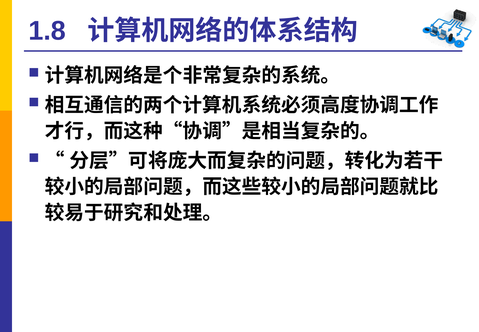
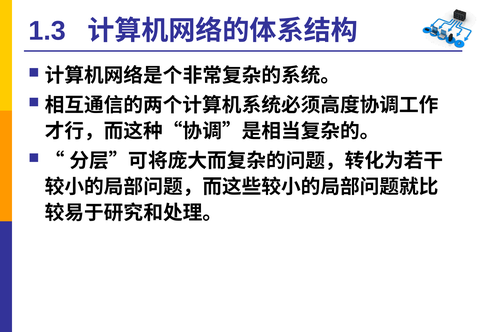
1.8: 1.8 -> 1.3
